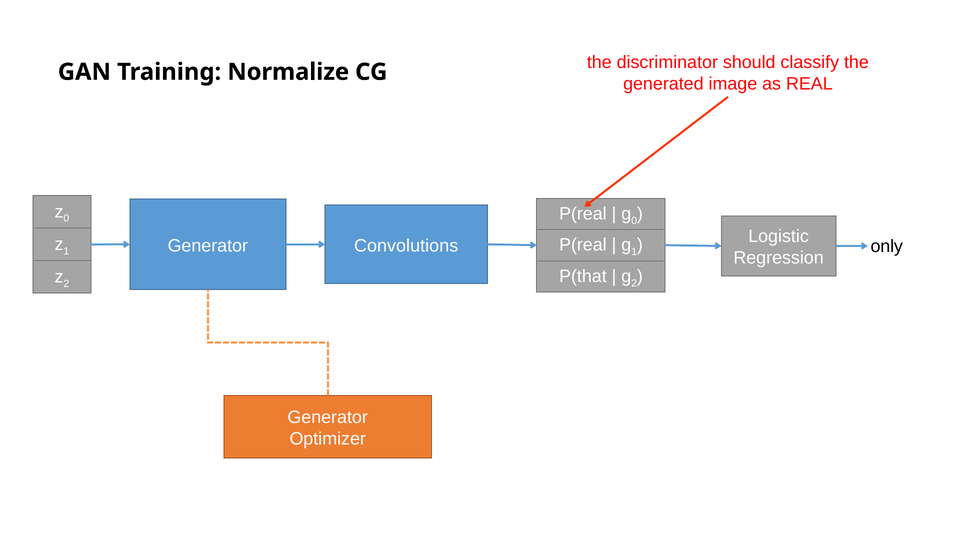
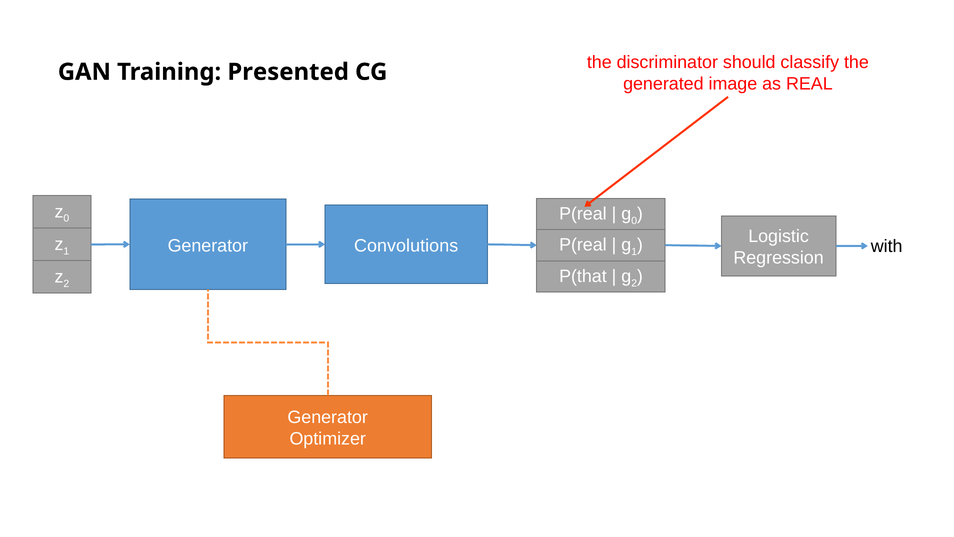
Normalize: Normalize -> Presented
only: only -> with
